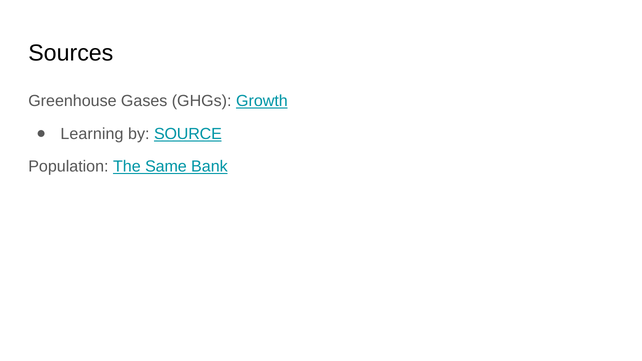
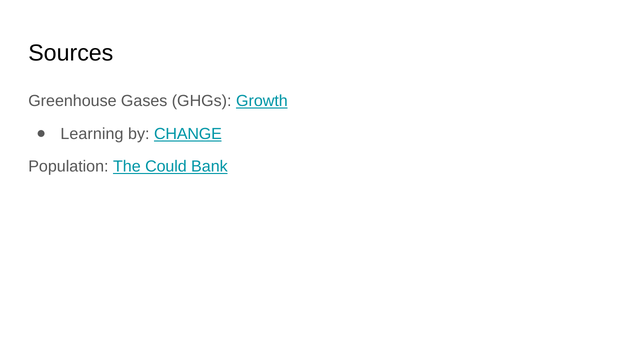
SOURCE: SOURCE -> CHANGE
Same: Same -> Could
